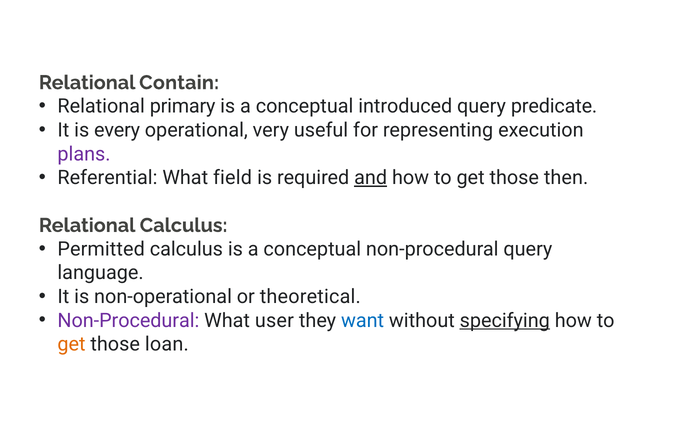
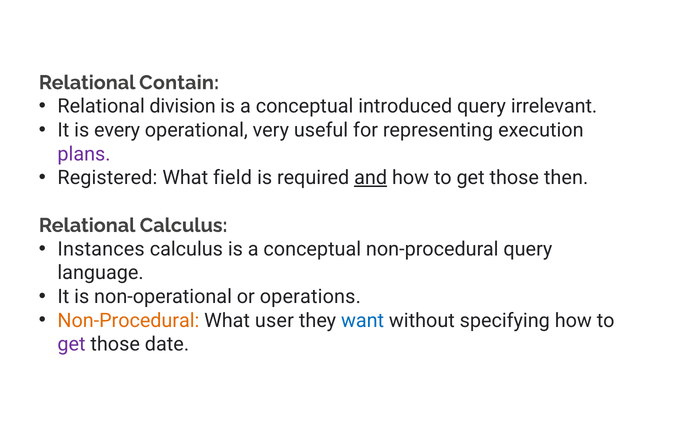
primary: primary -> division
predicate: predicate -> irrelevant
Referential: Referential -> Registered
Permitted: Permitted -> Instances
theoretical: theoretical -> operations
Non-Procedural at (128, 321) colour: purple -> orange
specifying underline: present -> none
get at (72, 344) colour: orange -> purple
loan: loan -> date
